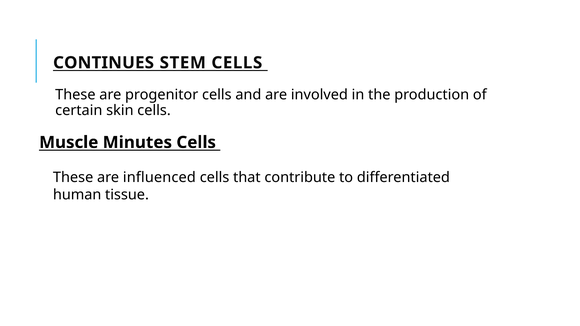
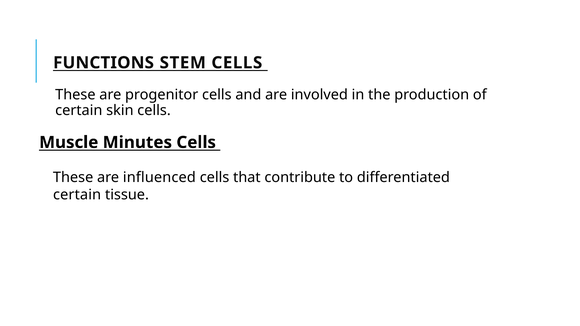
CONTINUES: CONTINUES -> FUNCTIONS
human at (77, 195): human -> certain
